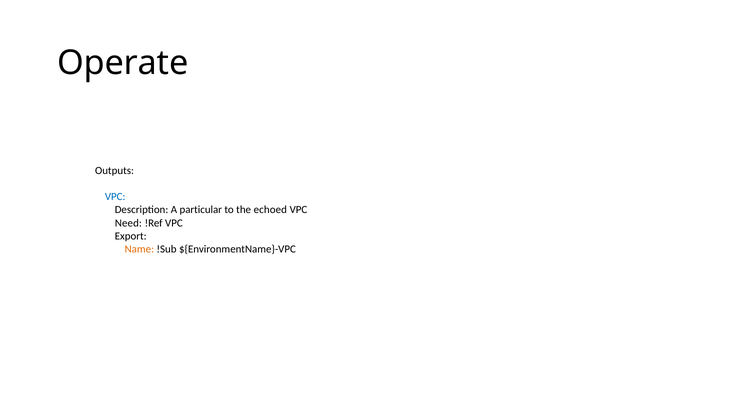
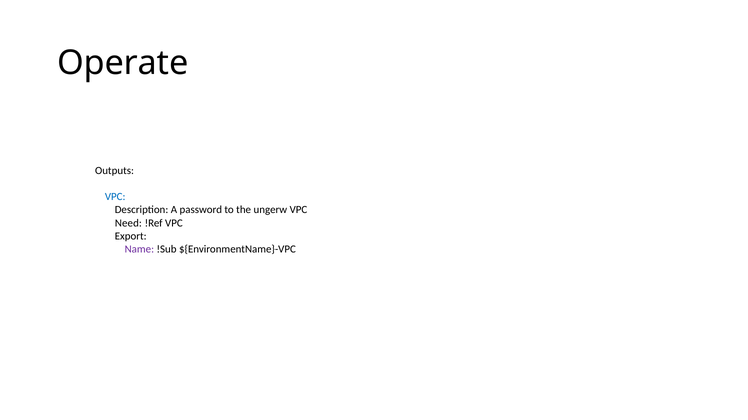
particular: particular -> password
echoed: echoed -> ungerw
Name colour: orange -> purple
